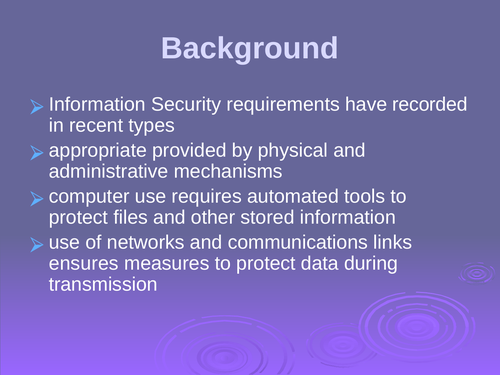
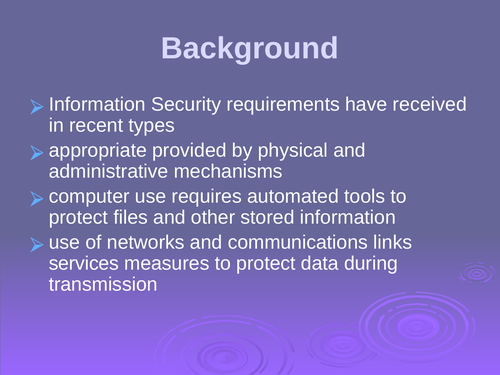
recorded: recorded -> received
ensures: ensures -> services
